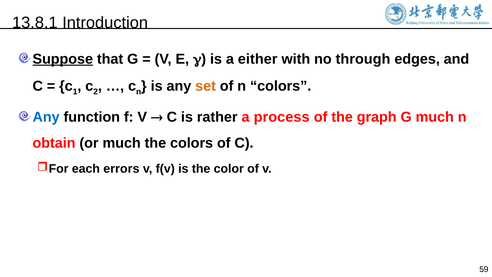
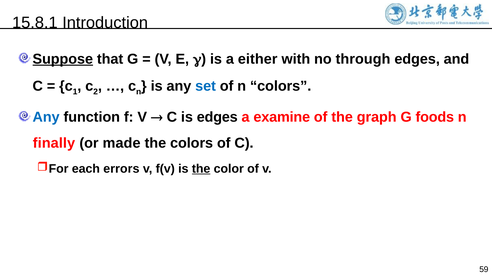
13.8.1: 13.8.1 -> 15.8.1
set colour: orange -> blue
is rather: rather -> edges
process: process -> examine
G much: much -> foods
obtain: obtain -> finally
or much: much -> made
the at (201, 169) underline: none -> present
